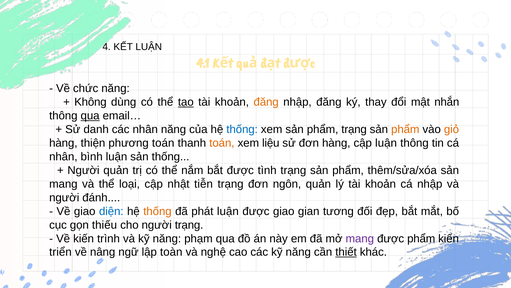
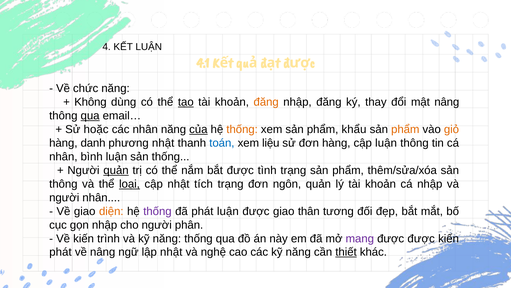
mật nhắn: nhắn -> nâng
danh: danh -> hoặc
của underline: none -> present
thống at (242, 129) colour: blue -> orange
phẩm trạng: trạng -> khẩu
thiện: thiện -> danh
phương toán: toán -> nhật
toán at (222, 143) colour: orange -> blue
quản at (116, 170) underline: none -> present
mang at (63, 184): mang -> thông
loại underline: none -> present
tiễn: tiễn -> tích
người đánh: đánh -> nhân
diện colour: blue -> orange
thống at (157, 211) colour: orange -> purple
gian: gian -> thân
gọn thiếu: thiếu -> nhập
người trạng: trạng -> phân
năng phạm: phạm -> thống
được phẩm: phẩm -> được
triển at (60, 252): triển -> phát
lập toàn: toàn -> nhật
